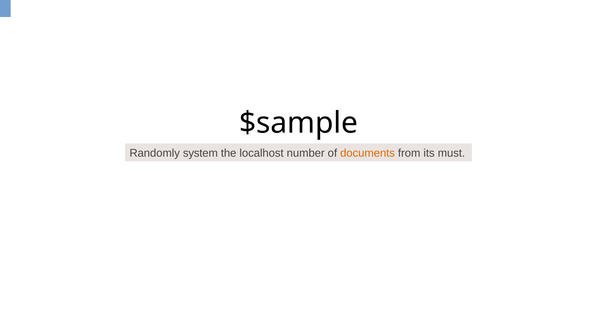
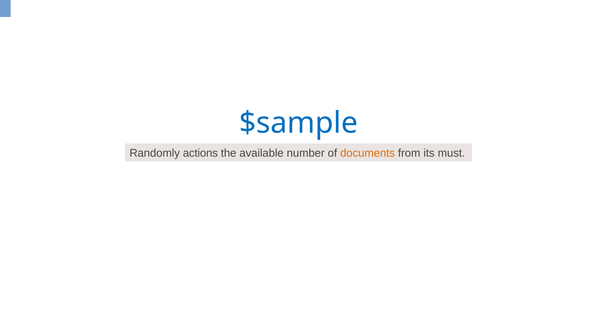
$sample colour: black -> blue
system: system -> actions
localhost: localhost -> available
